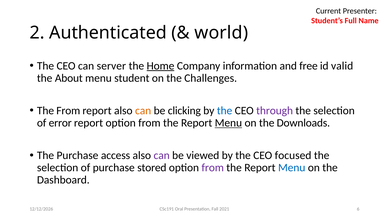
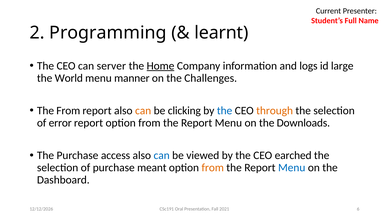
Authenticated: Authenticated -> Programming
world: world -> learnt
free: free -> logs
valid: valid -> large
About: About -> World
student: student -> manner
through colour: purple -> orange
Menu at (228, 123) underline: present -> none
can at (162, 155) colour: purple -> blue
focused: focused -> earched
stored: stored -> meant
from at (213, 168) colour: purple -> orange
